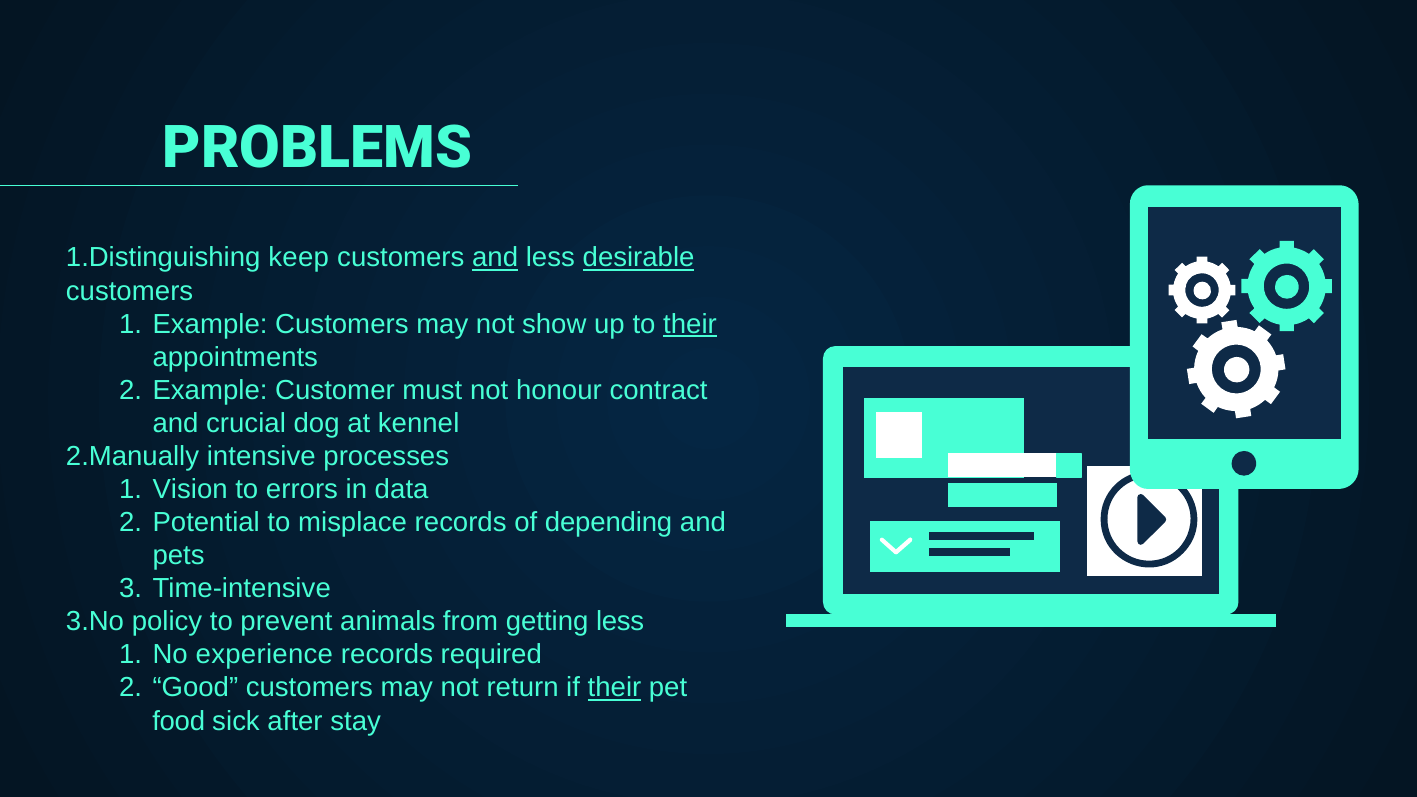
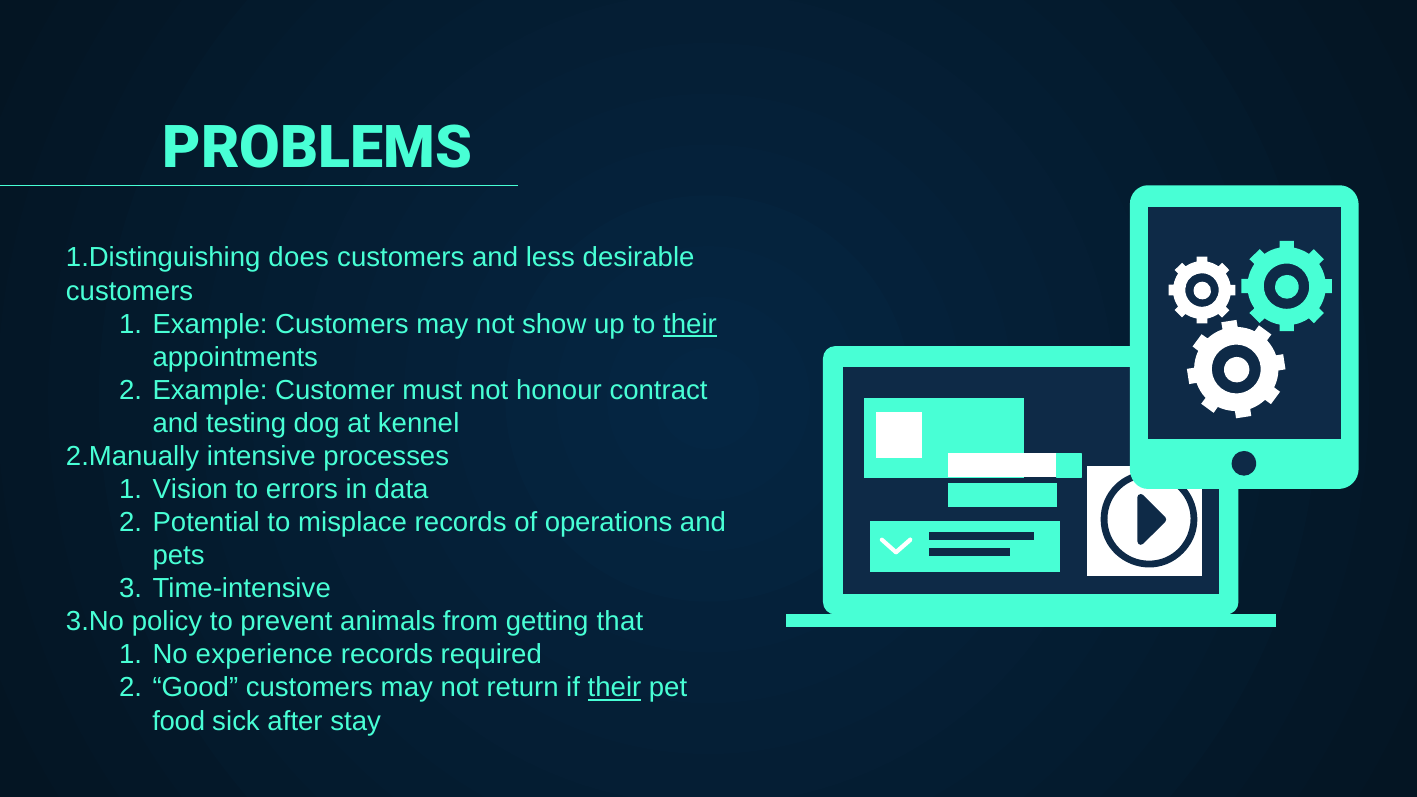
keep: keep -> does
and at (495, 258) underline: present -> none
desirable underline: present -> none
crucial: crucial -> testing
depending: depending -> operations
getting less: less -> that
